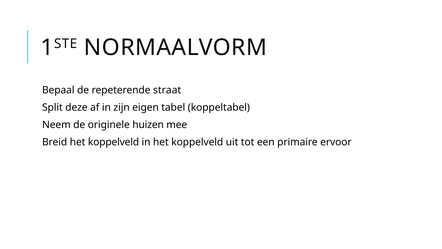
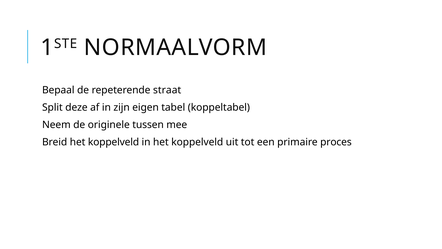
huizen: huizen -> tussen
ervoor: ervoor -> proces
